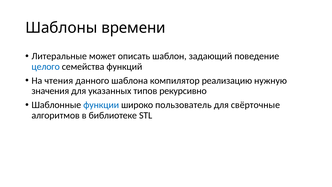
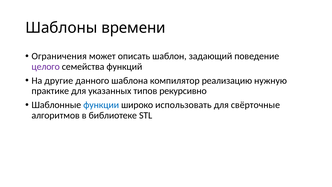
Литеральные: Литеральные -> Ограничения
целого colour: blue -> purple
чтения: чтения -> другие
значения: значения -> практике
пользователь: пользователь -> использовать
